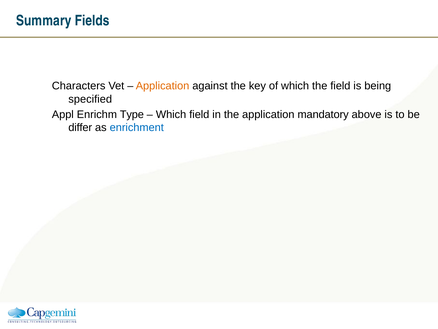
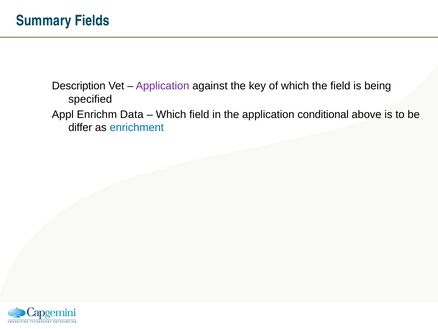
Characters: Characters -> Description
Application at (163, 86) colour: orange -> purple
Type: Type -> Data
mandatory: mandatory -> conditional
